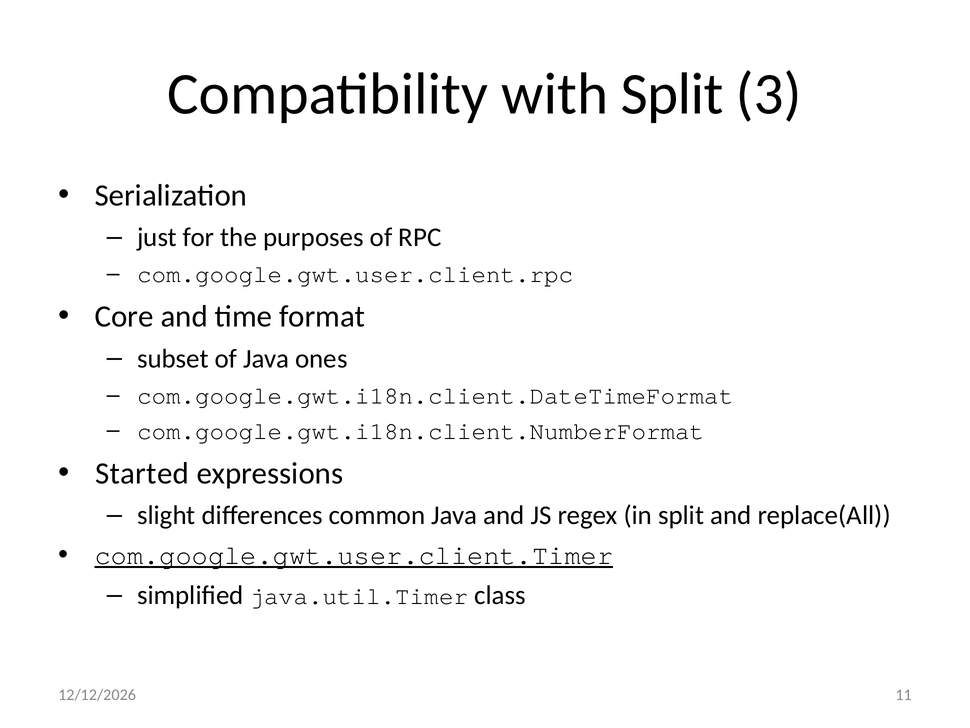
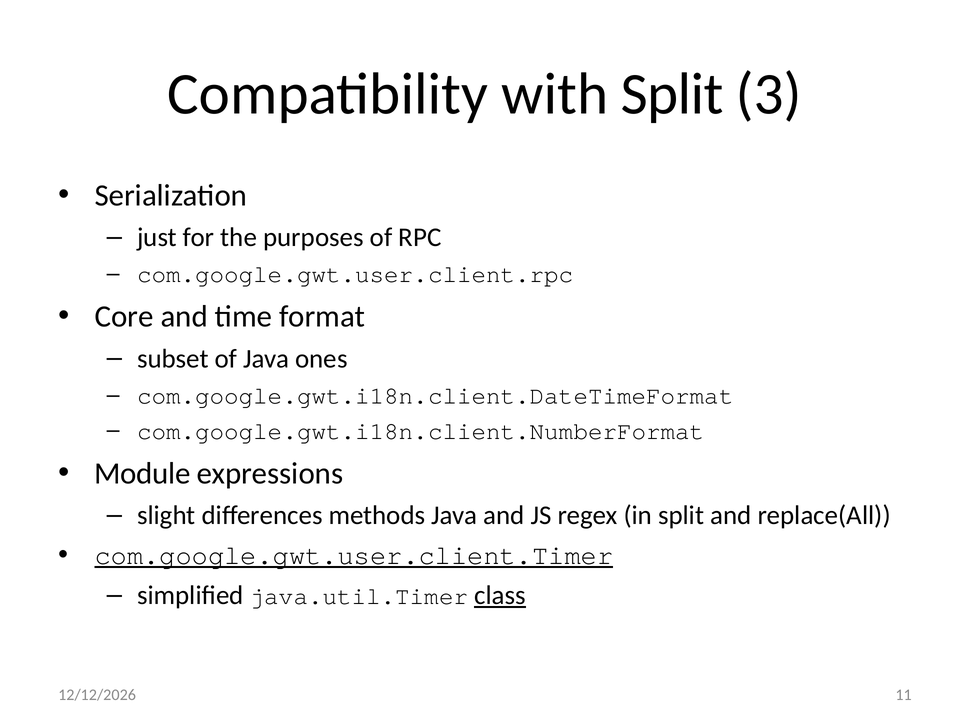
Started: Started -> Module
common: common -> methods
class underline: none -> present
